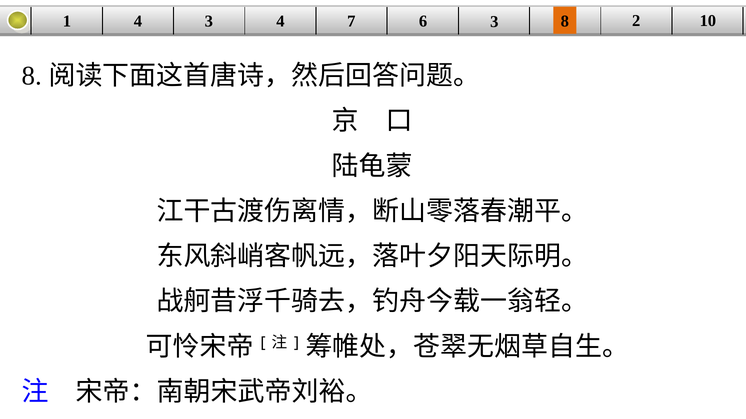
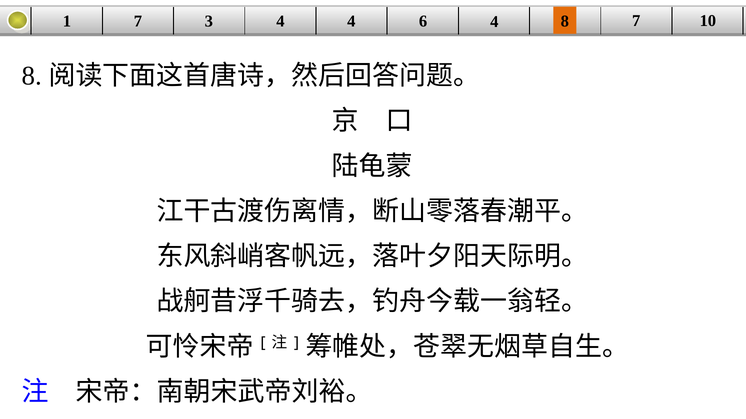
1 4: 4 -> 7
4 7: 7 -> 4
6 3: 3 -> 4
8 2: 2 -> 7
